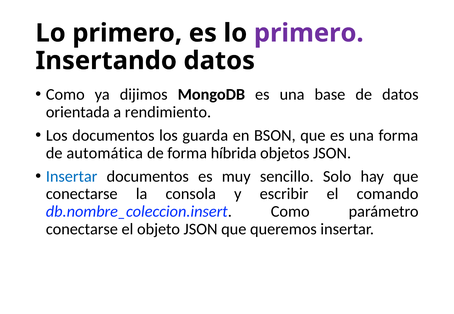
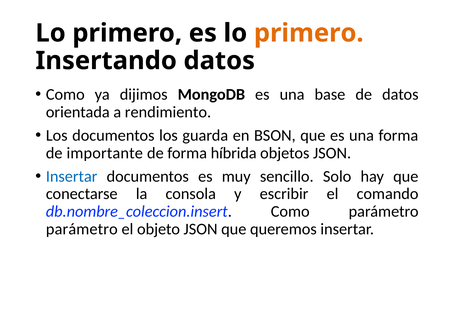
primero at (309, 33) colour: purple -> orange
automática: automática -> importante
conectarse at (82, 229): conectarse -> parámetro
